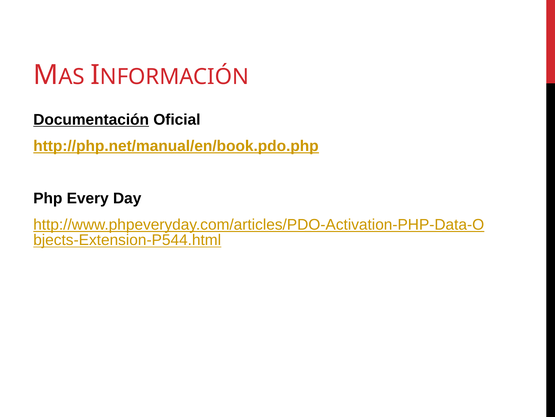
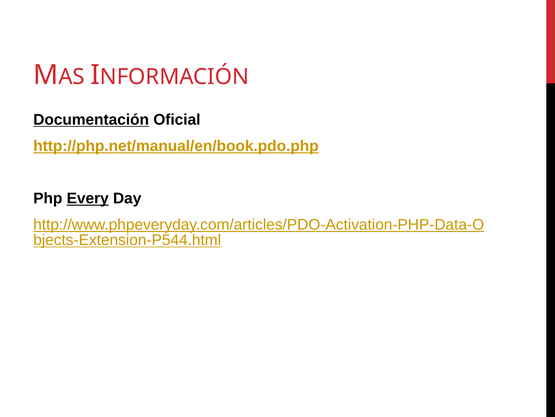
Every underline: none -> present
